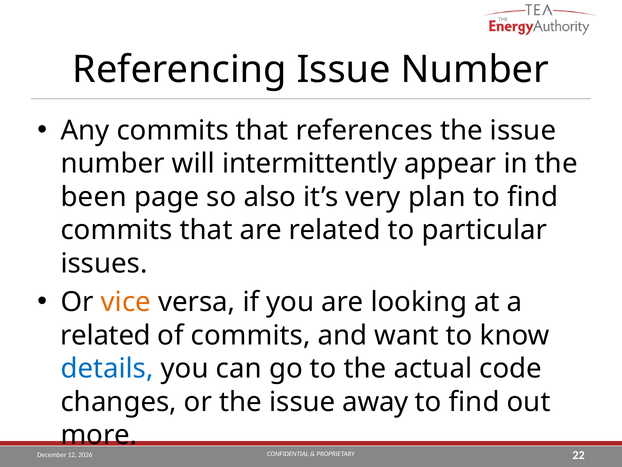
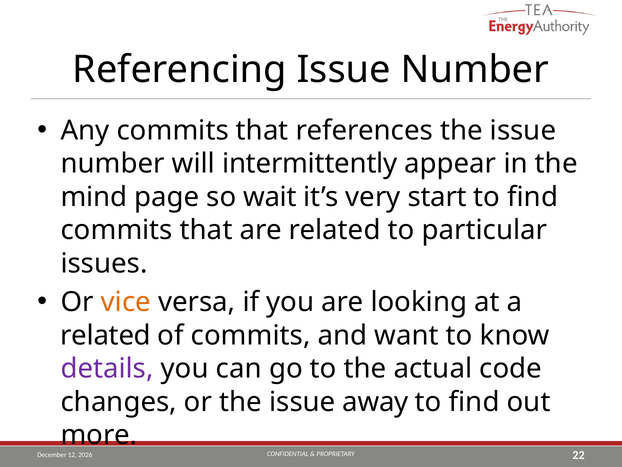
been: been -> mind
also: also -> wait
plan: plan -> start
details colour: blue -> purple
